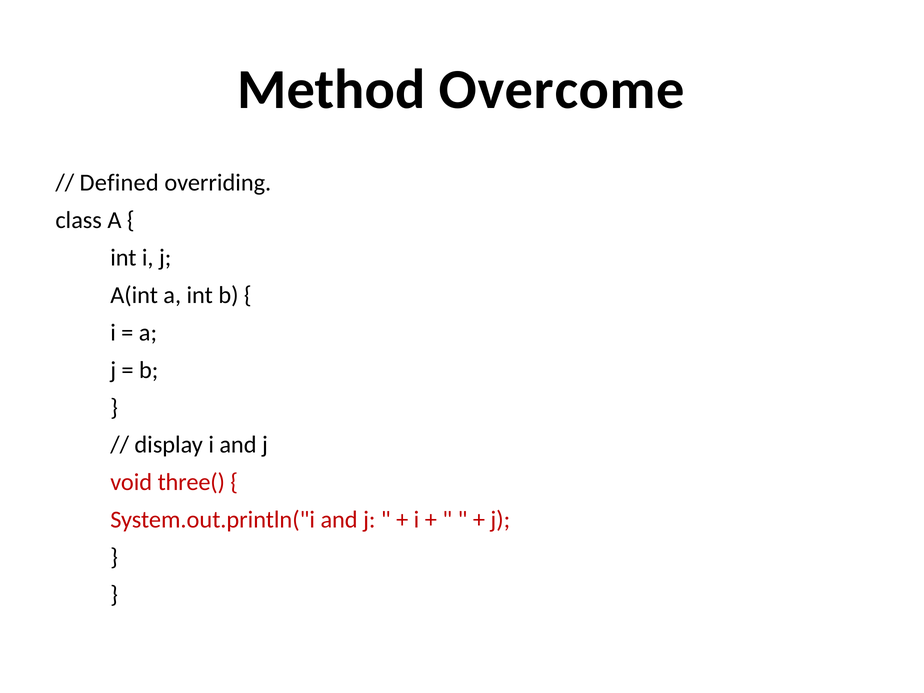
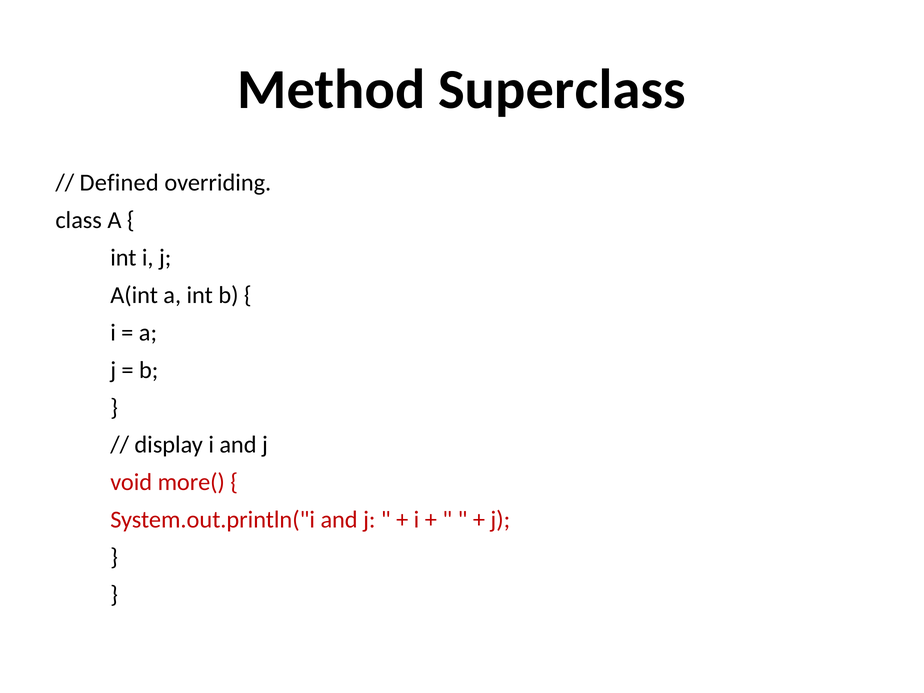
Overcome: Overcome -> Superclass
three(: three( -> more(
